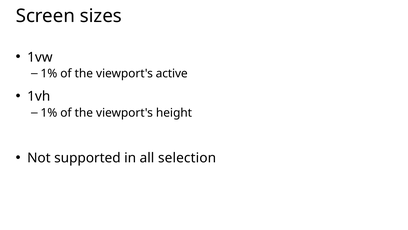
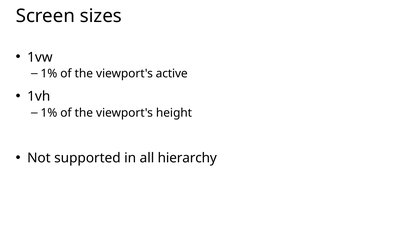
selection: selection -> hierarchy
